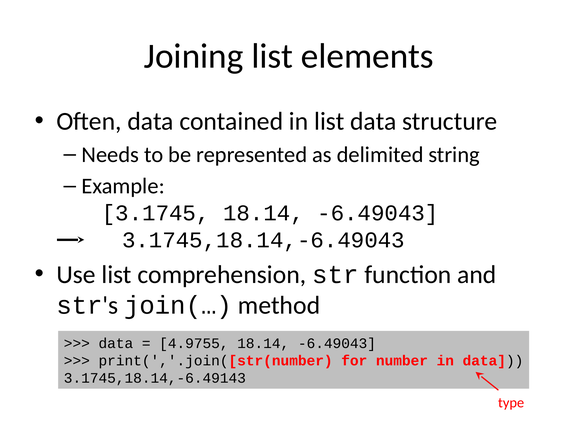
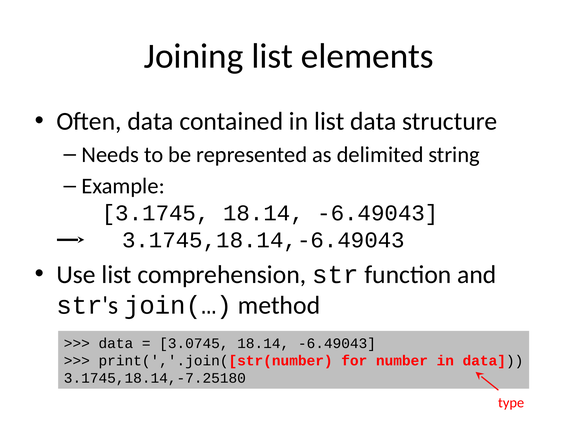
4.9755: 4.9755 -> 3.0745
3.1745,18.14,-6.49143: 3.1745,18.14,-6.49143 -> 3.1745,18.14,-7.25180
